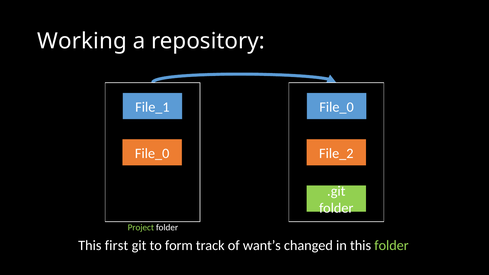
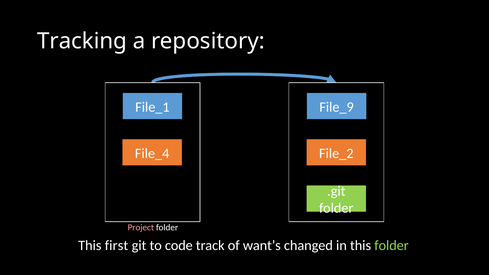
Working: Working -> Tracking
File_0 at (337, 107): File_0 -> File_9
File_0 at (152, 153): File_0 -> File_4
Project colour: light green -> pink
form: form -> code
